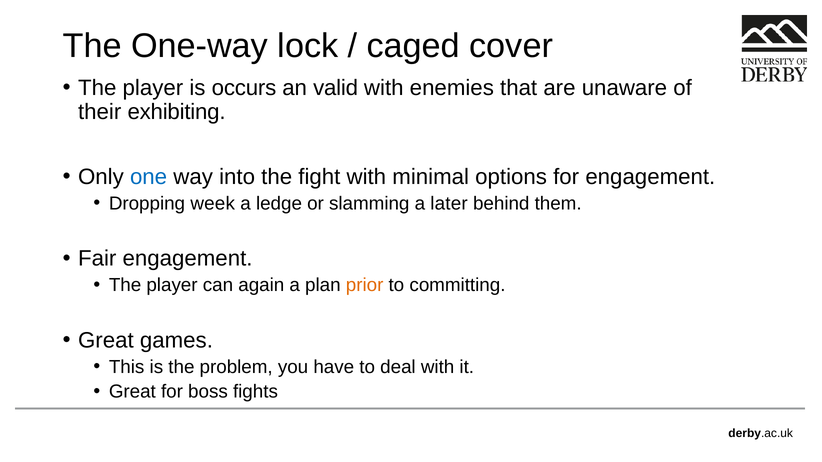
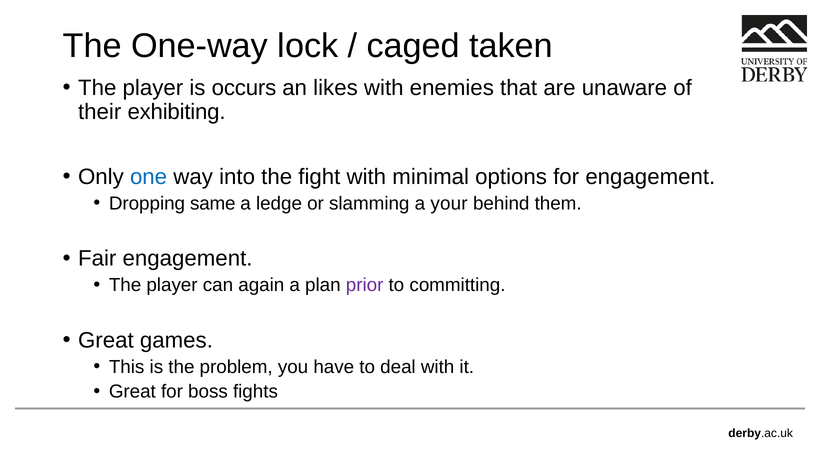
cover: cover -> taken
valid: valid -> likes
week: week -> same
later: later -> your
prior colour: orange -> purple
